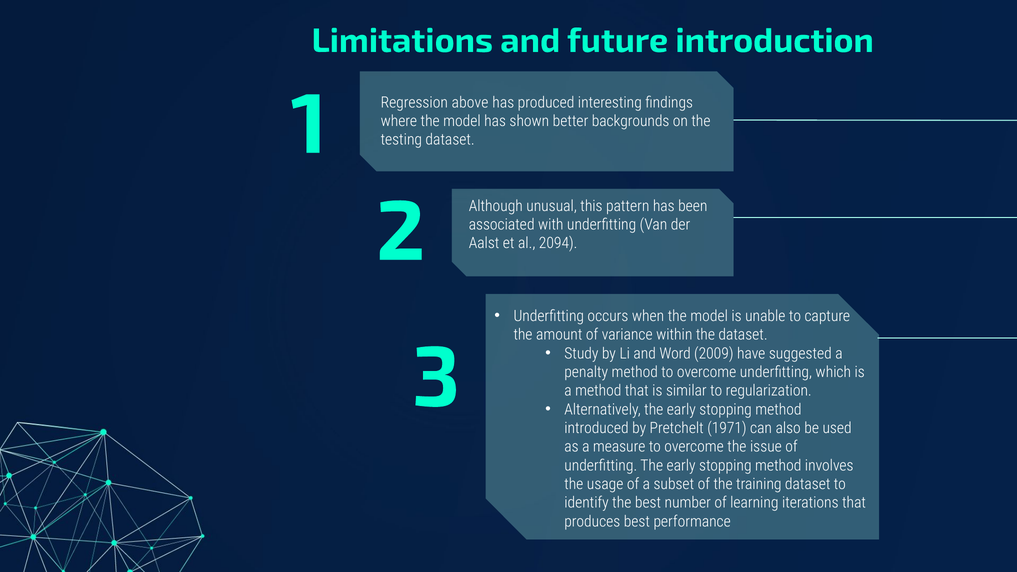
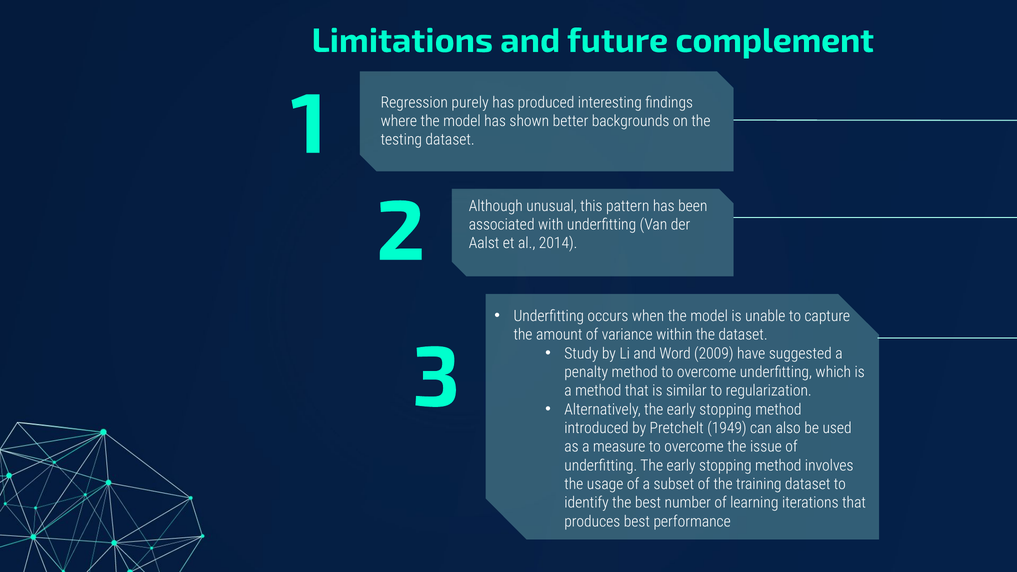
introduction: introduction -> complement
above: above -> purely
2094: 2094 -> 2014
1971: 1971 -> 1949
